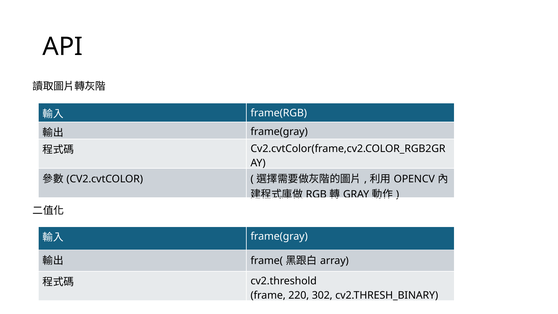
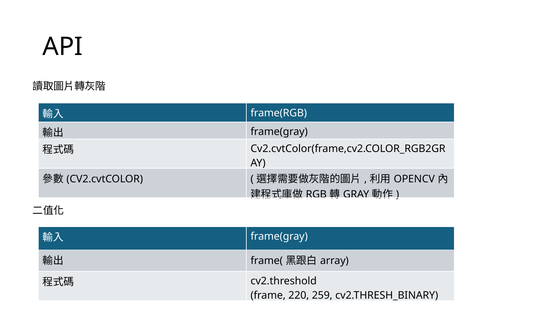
302: 302 -> 259
